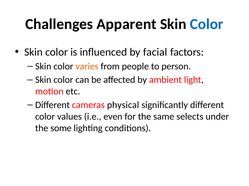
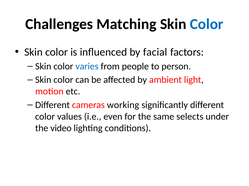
Apparent: Apparent -> Matching
varies colour: orange -> blue
physical: physical -> working
some: some -> video
